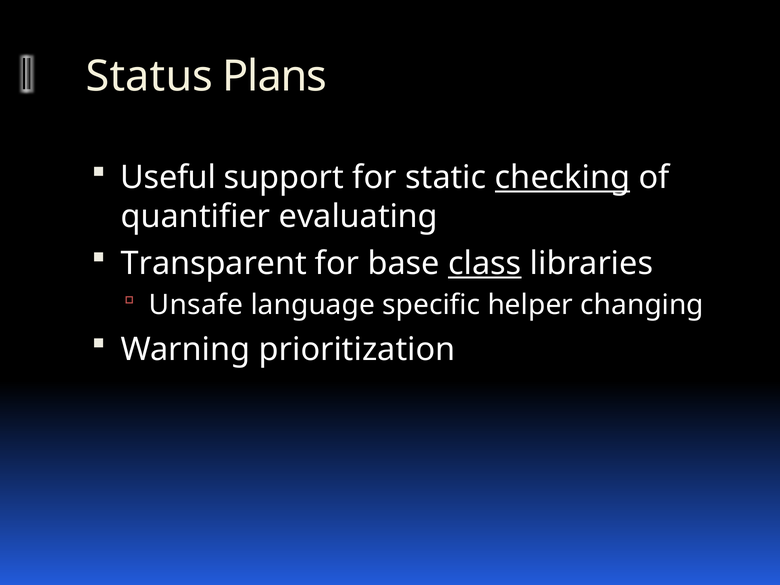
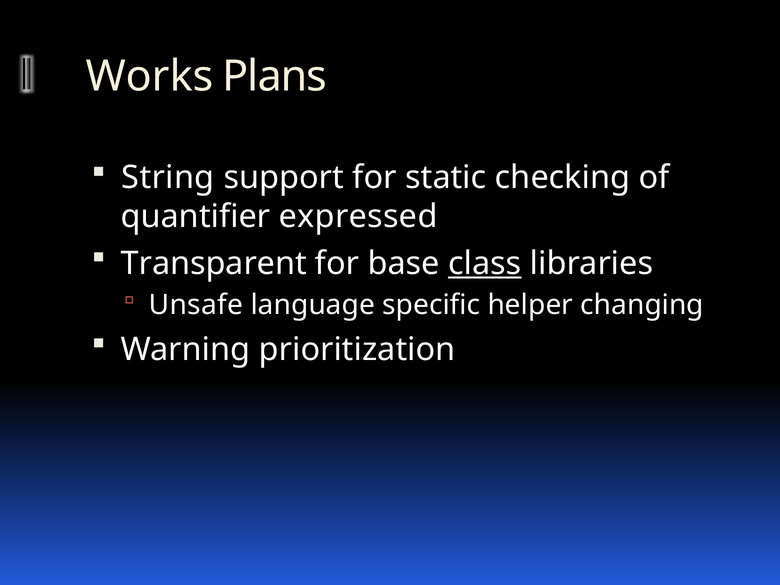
Status: Status -> Works
Useful: Useful -> String
checking underline: present -> none
evaluating: evaluating -> expressed
